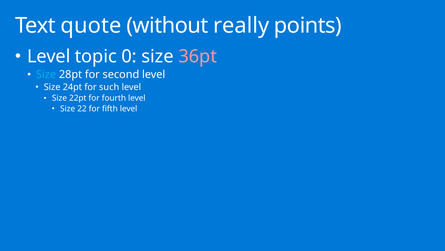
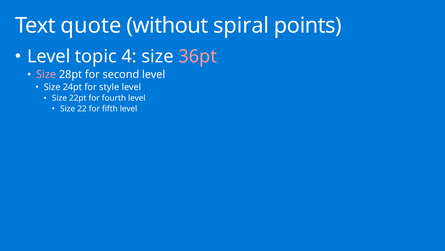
really: really -> spiral
0: 0 -> 4
Size at (46, 74) colour: light blue -> pink
such: such -> style
